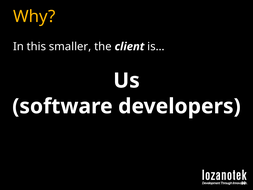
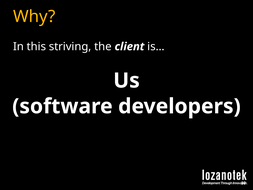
smaller: smaller -> striving
